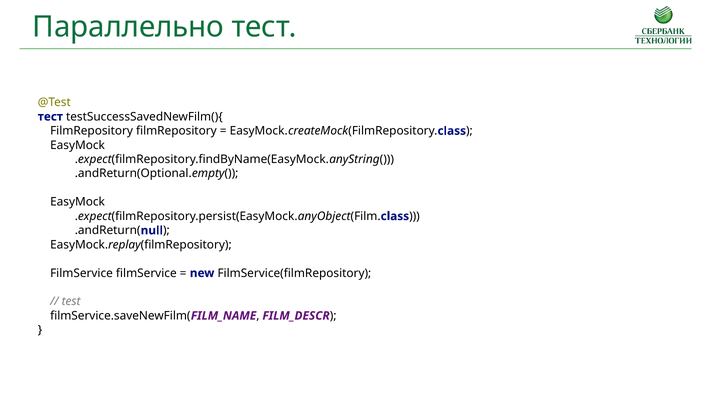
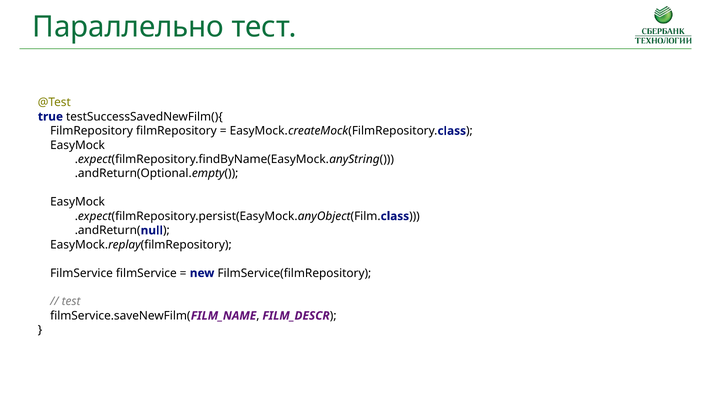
тест at (50, 117): тест -> true
